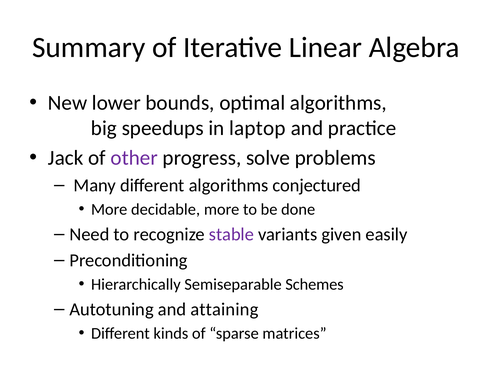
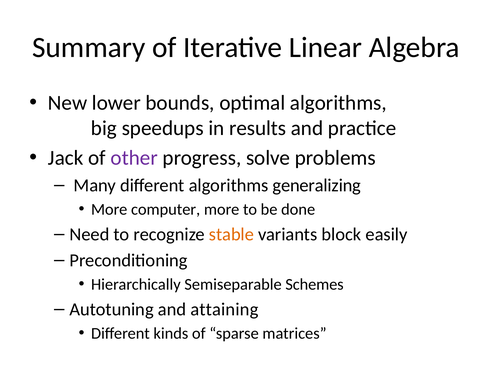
laptop: laptop -> results
conjectured: conjectured -> generalizing
decidable: decidable -> computer
stable colour: purple -> orange
given: given -> block
